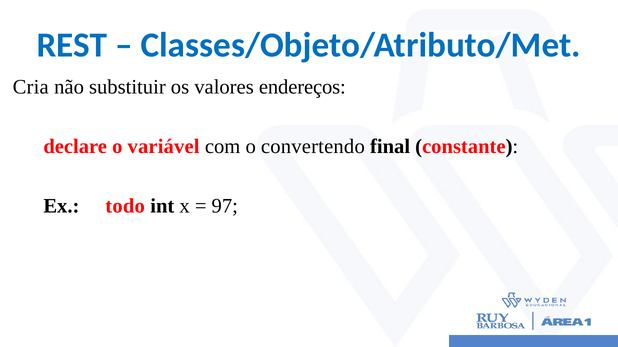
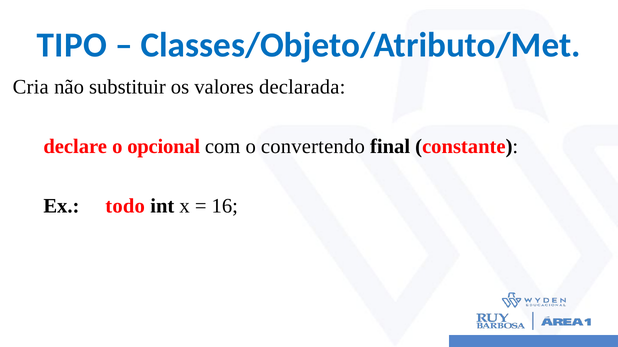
REST: REST -> TIPO
endereços: endereços -> declarada
variável: variável -> opcional
97: 97 -> 16
